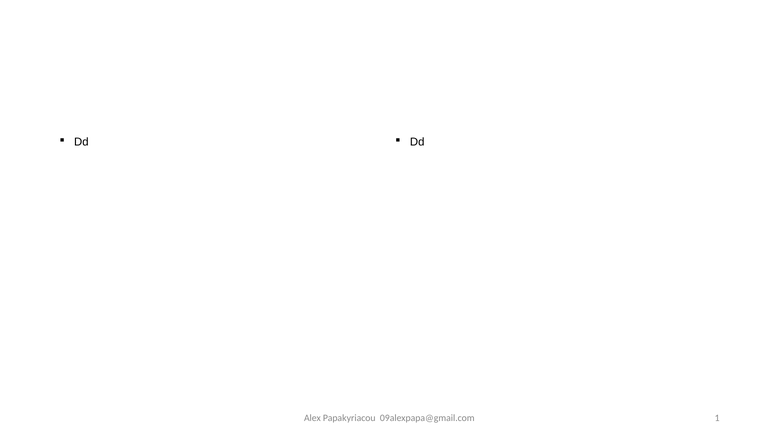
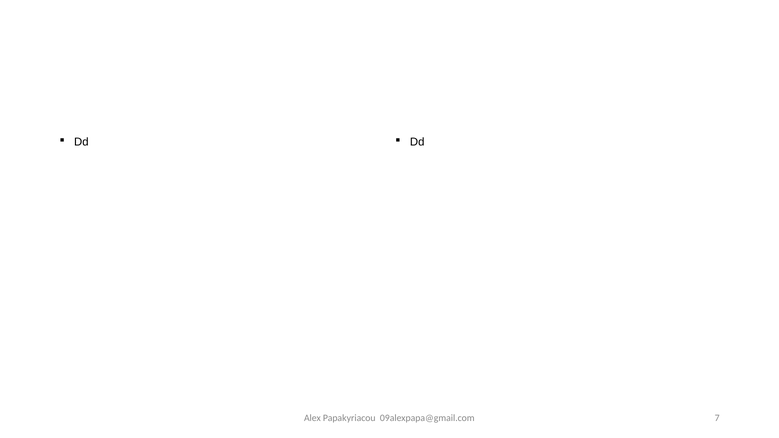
1: 1 -> 7
